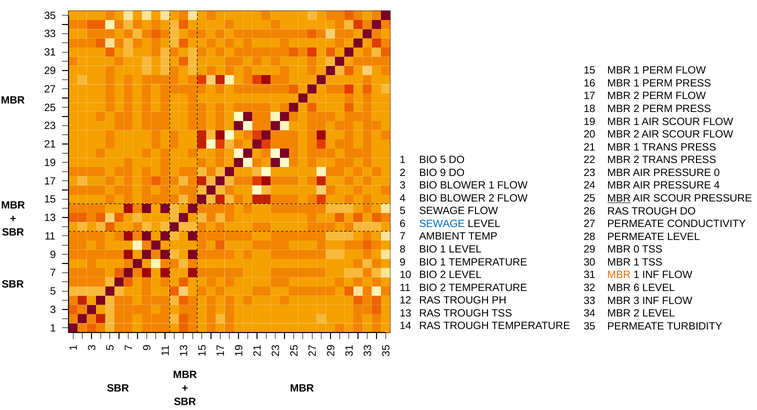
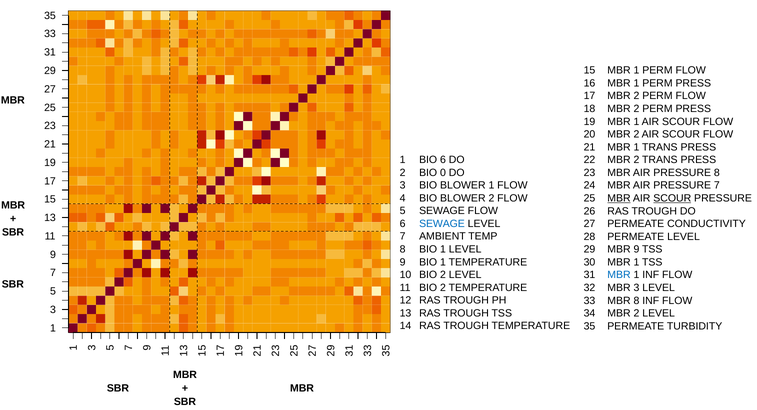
BIO 5: 5 -> 6
BIO 9: 9 -> 0
PRESSURE 0: 0 -> 8
PRESSURE 4: 4 -> 7
SCOUR at (672, 198) underline: none -> present
MBR 0: 0 -> 9
MBR at (619, 275) colour: orange -> blue
MBR 6: 6 -> 3
MBR 3: 3 -> 8
